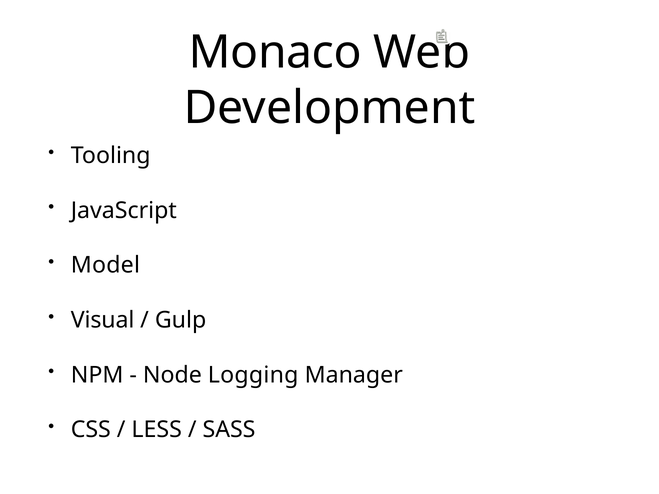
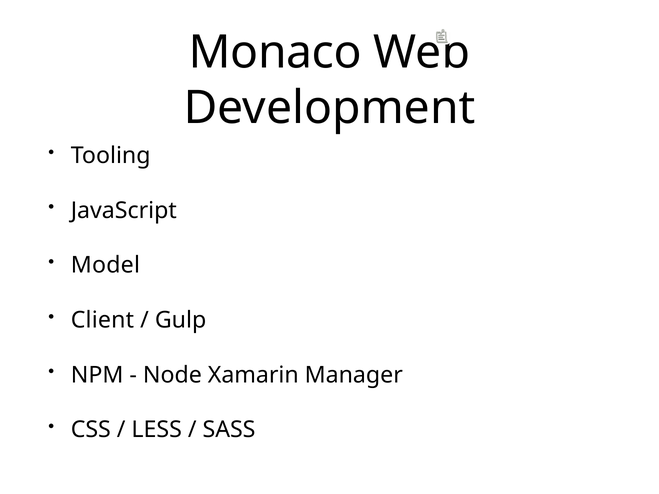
Visual: Visual -> Client
Logging: Logging -> Xamarin
